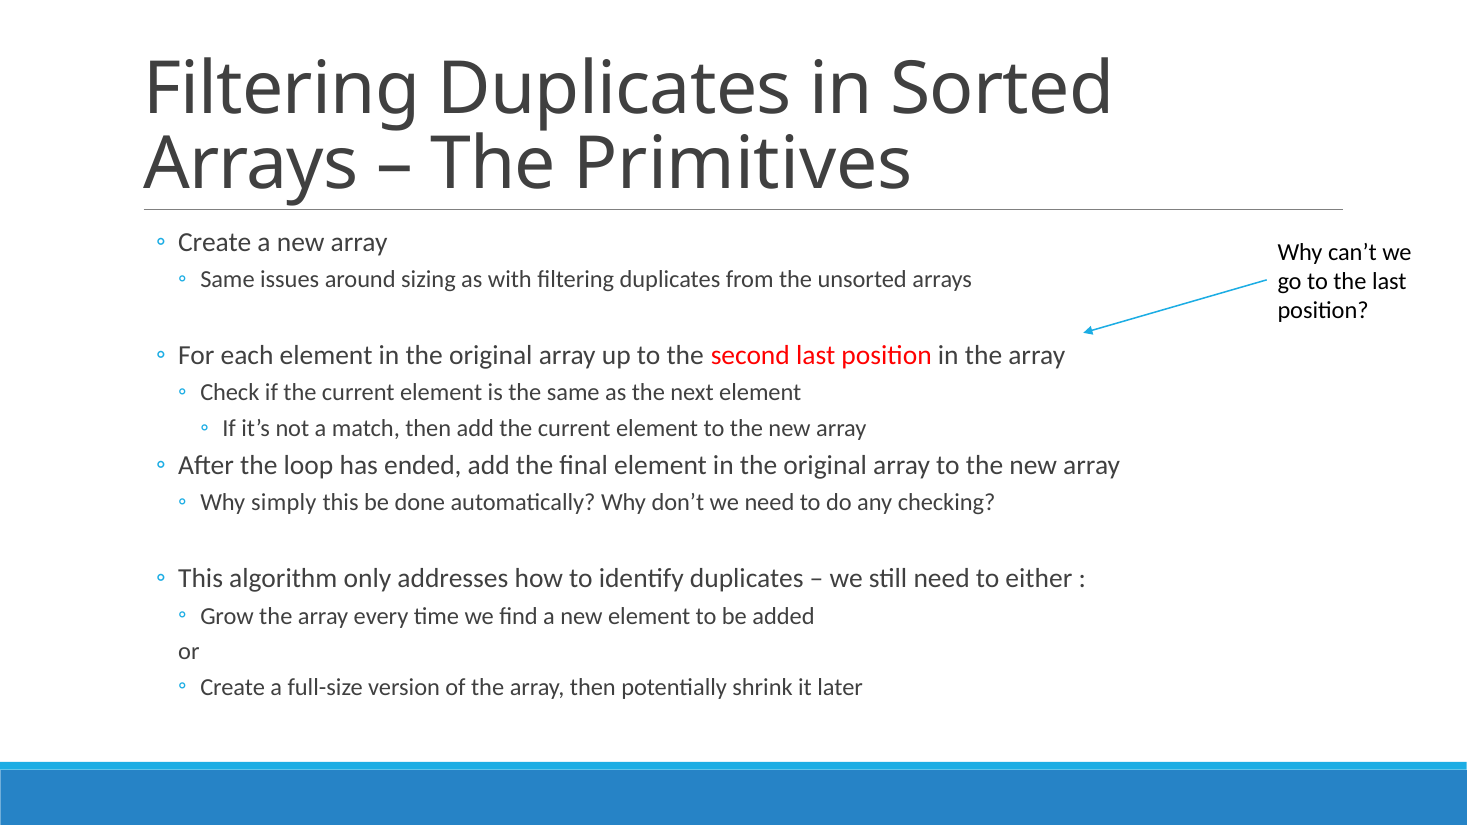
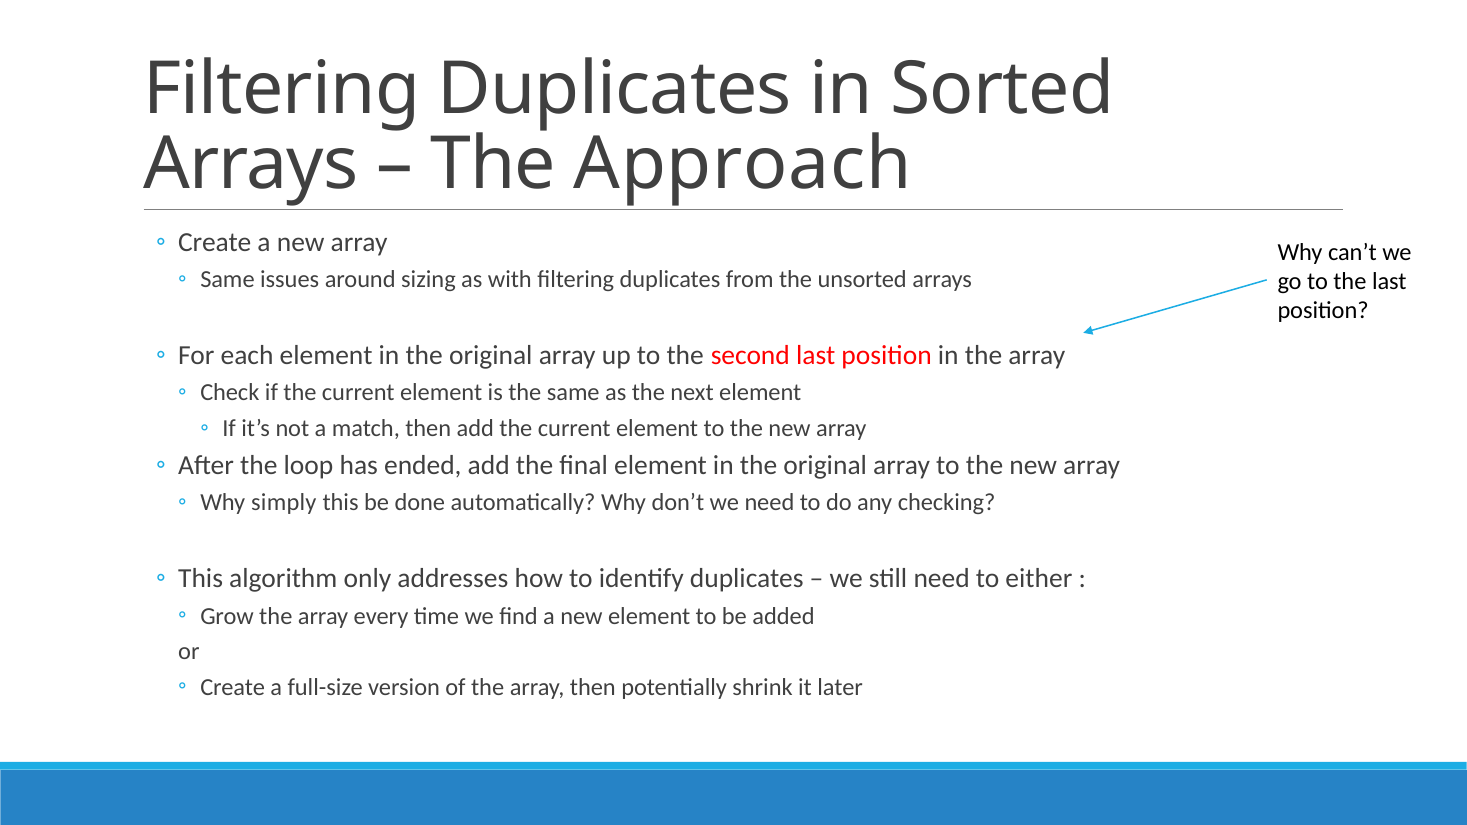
Primitives: Primitives -> Approach
